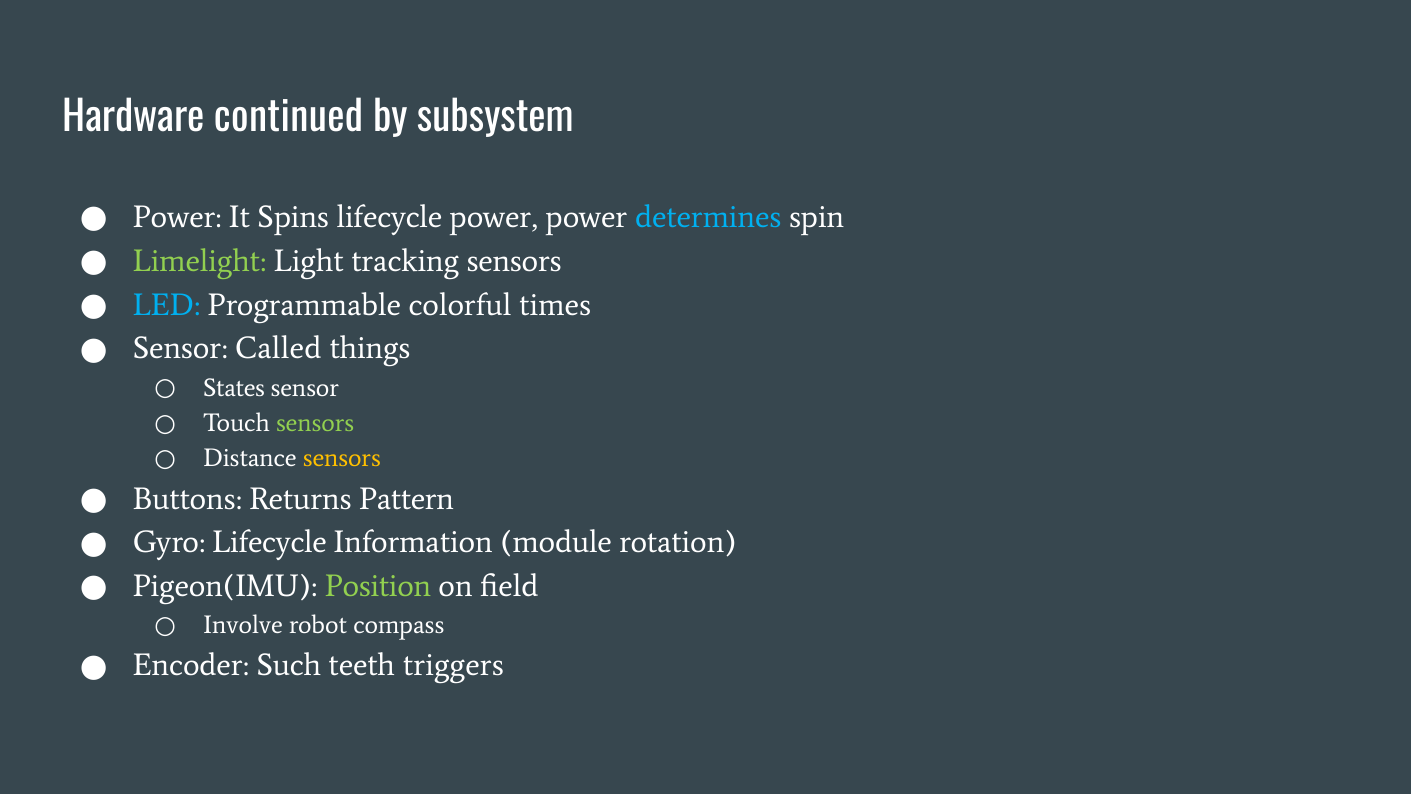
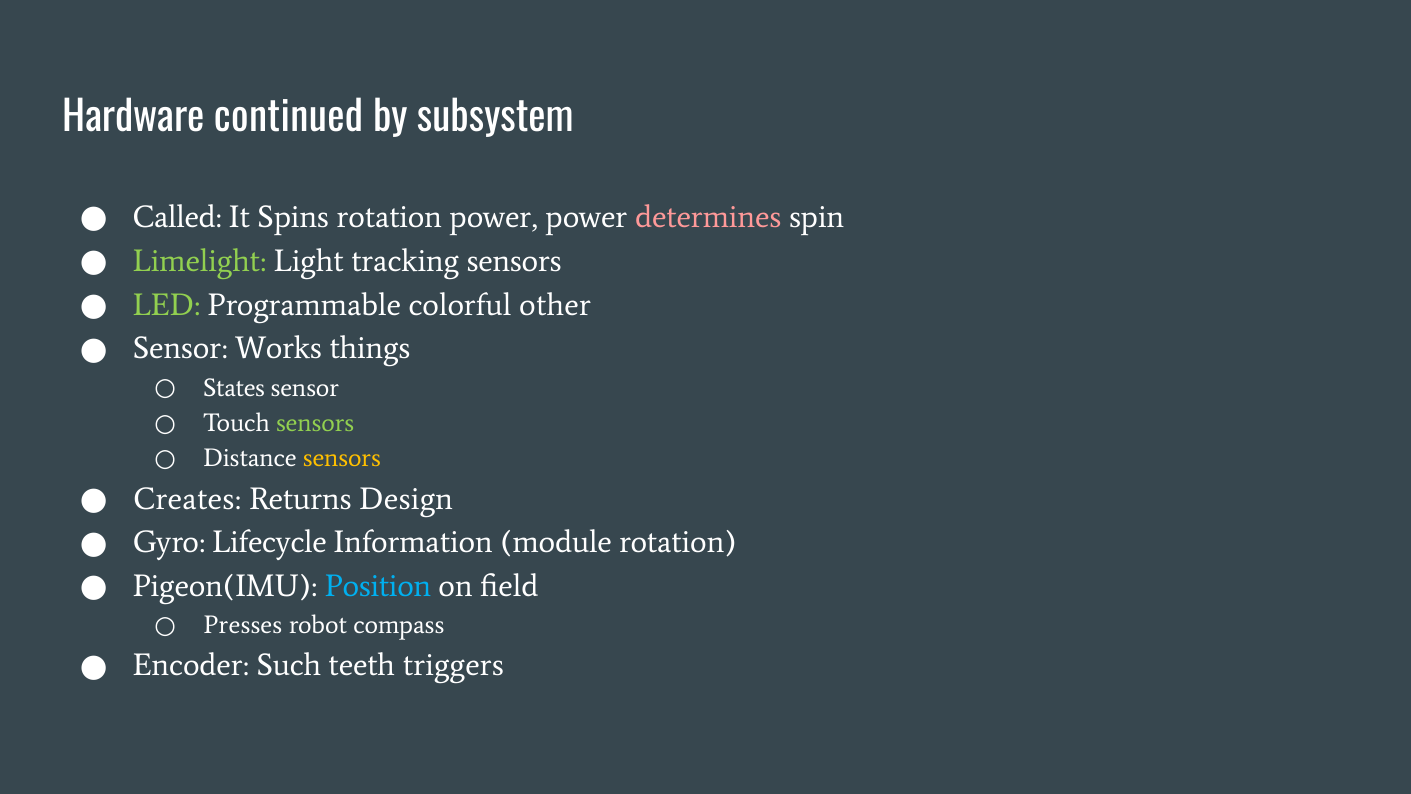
Power at (177, 217): Power -> Called
Spins lifecycle: lifecycle -> rotation
determines colour: light blue -> pink
LED colour: light blue -> light green
times: times -> other
Called: Called -> Works
Buttons: Buttons -> Creates
Pattern: Pattern -> Design
Position colour: light green -> light blue
Involve: Involve -> Presses
